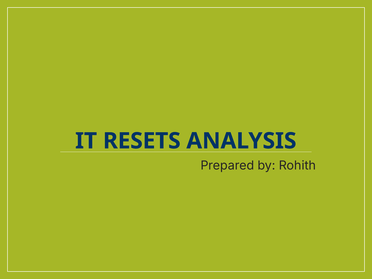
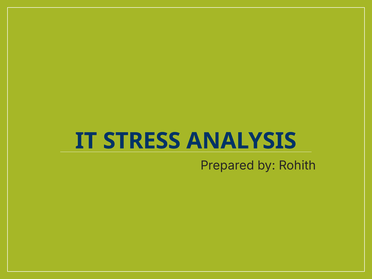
RESETS: RESETS -> STRESS
